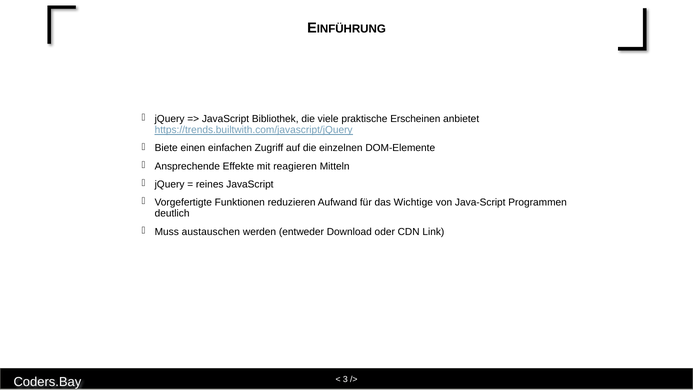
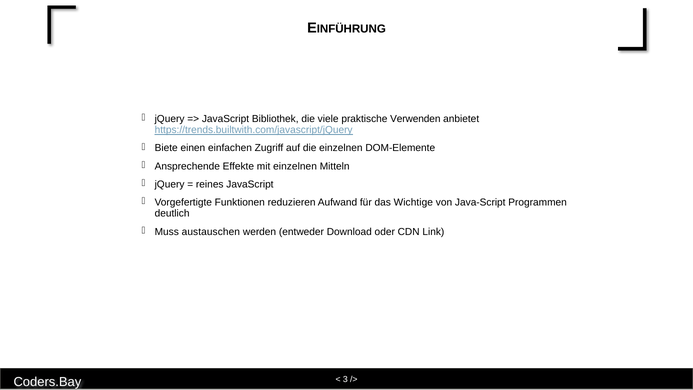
Erscheinen: Erscheinen -> Verwenden
mit reagieren: reagieren -> einzelnen
